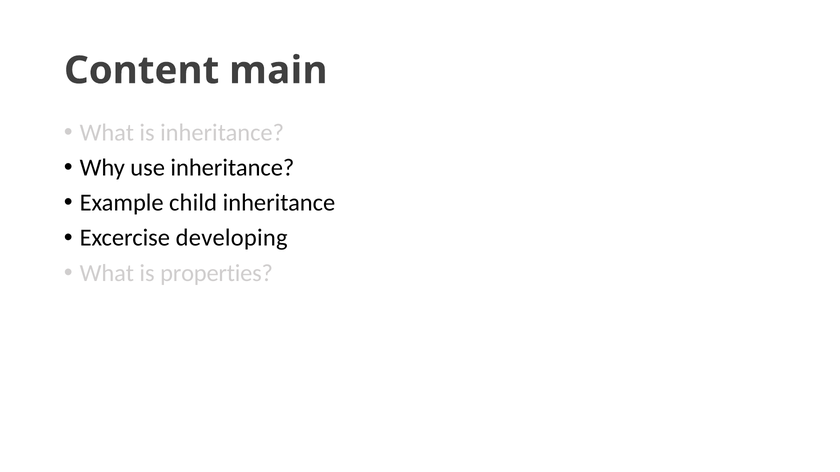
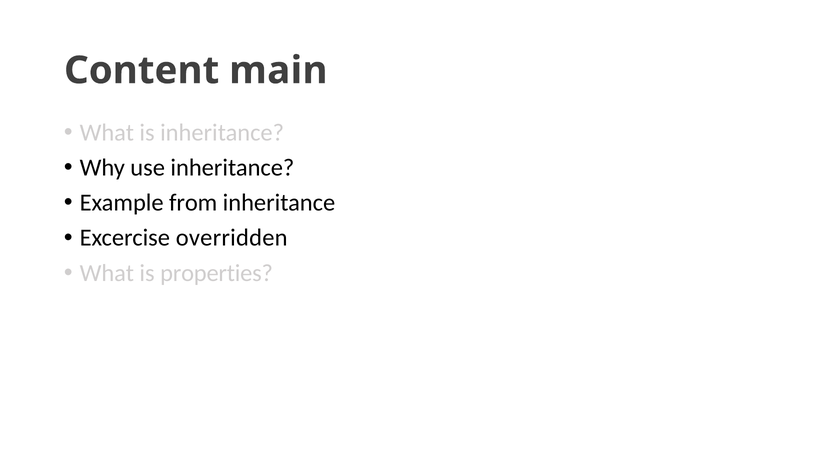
child: child -> from
developing: developing -> overridden
